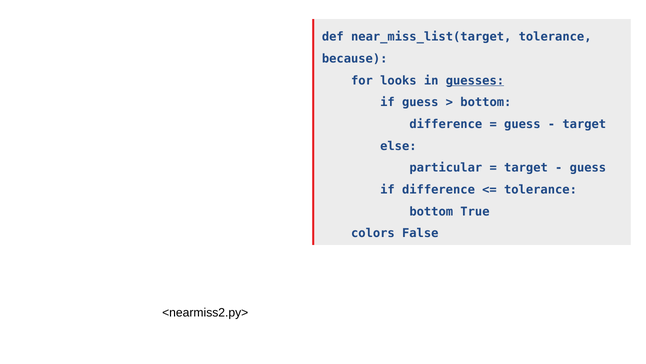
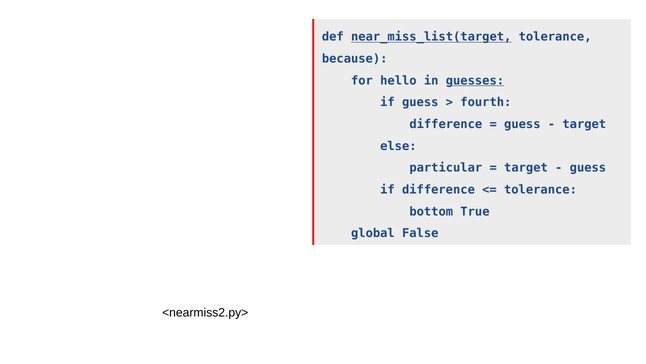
near_miss_list(target underline: none -> present
looks: looks -> hello
bottom at (486, 102): bottom -> fourth
colors: colors -> global
